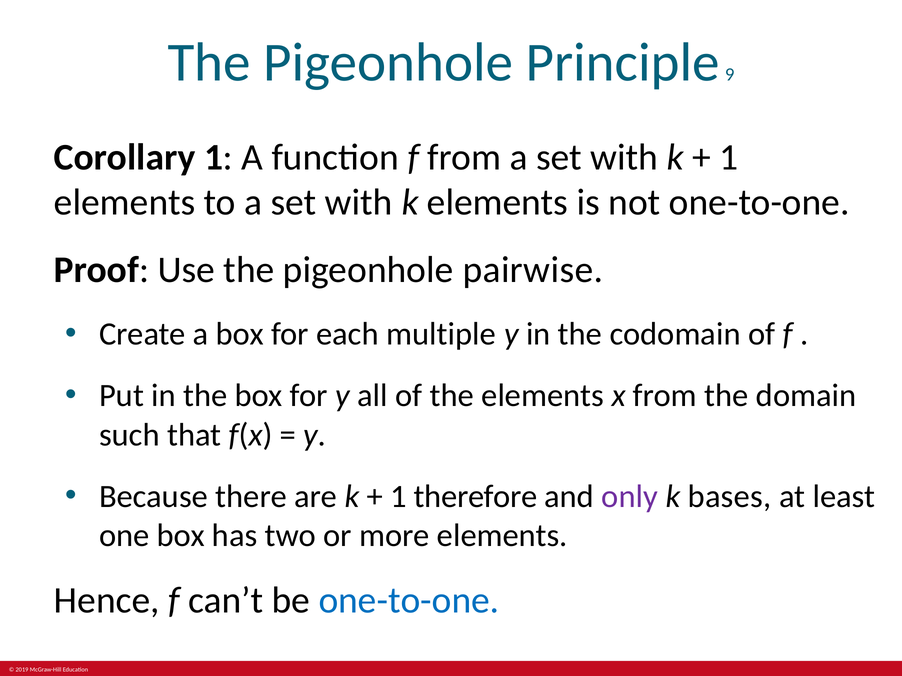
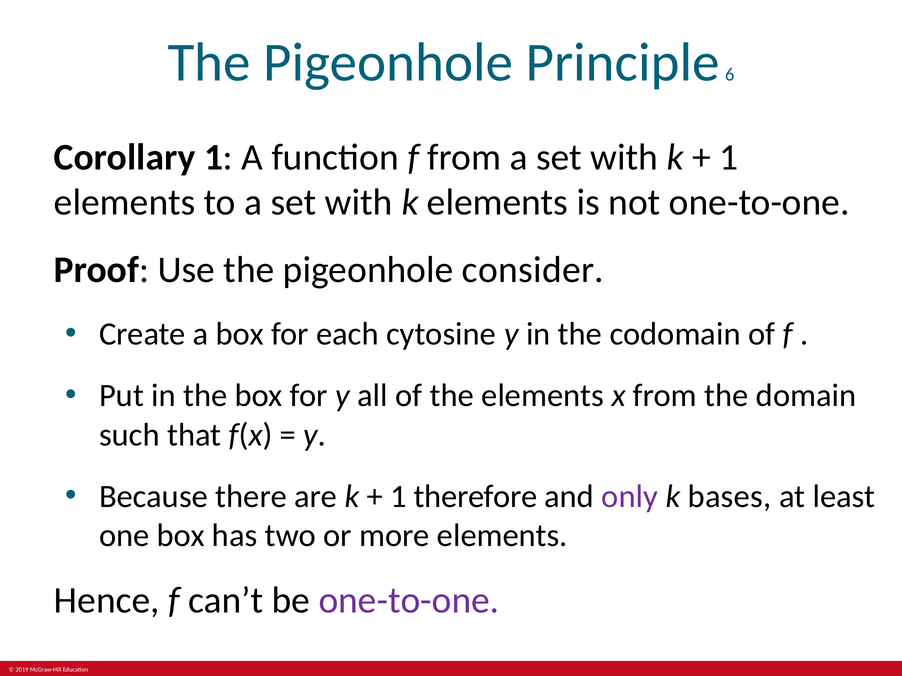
9: 9 -> 6
pairwise: pairwise -> consider
multiple: multiple -> cytosine
one-to-one at (409, 601) colour: blue -> purple
